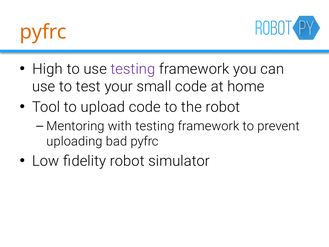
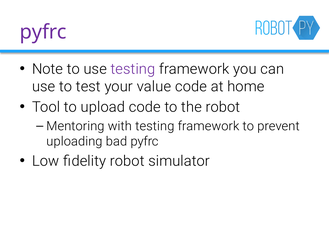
pyfrc at (43, 32) colour: orange -> purple
High: High -> Note
small: small -> value
